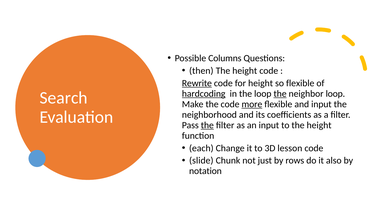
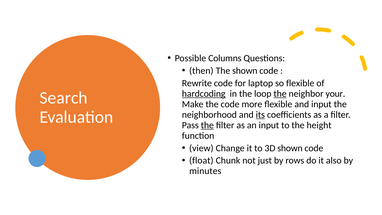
height at (245, 71): height -> shown
Rewrite underline: present -> none
for height: height -> laptop
neighbor loop: loop -> your
more underline: present -> none
its underline: none -> present
each: each -> view
3D lesson: lesson -> shown
slide: slide -> float
notation: notation -> minutes
